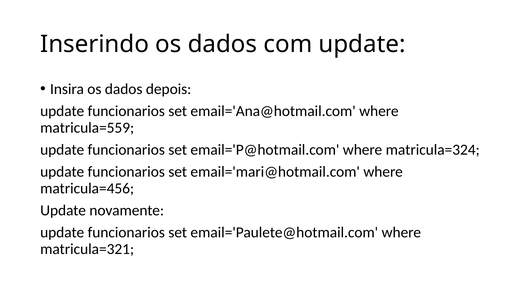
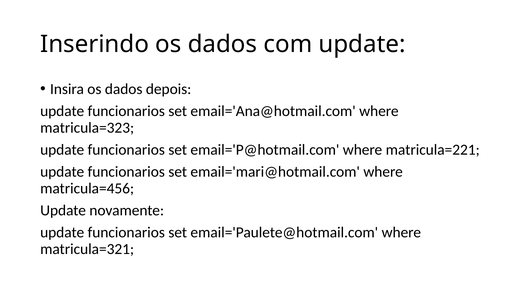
matricula=559: matricula=559 -> matricula=323
matricula=324: matricula=324 -> matricula=221
